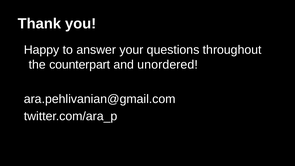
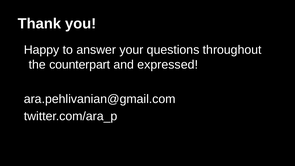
unordered: unordered -> expressed
